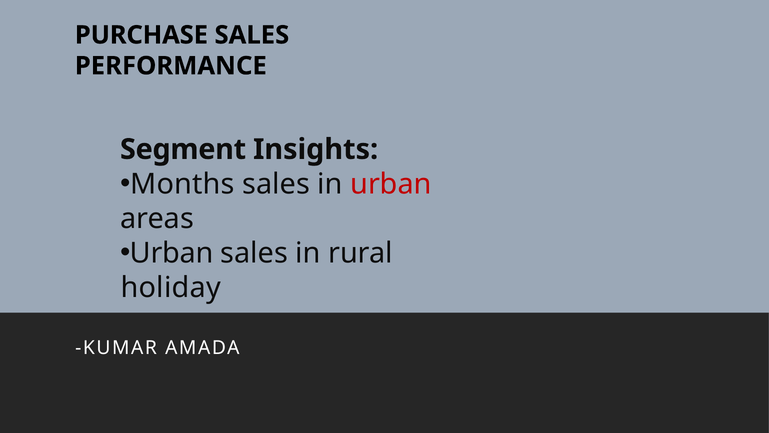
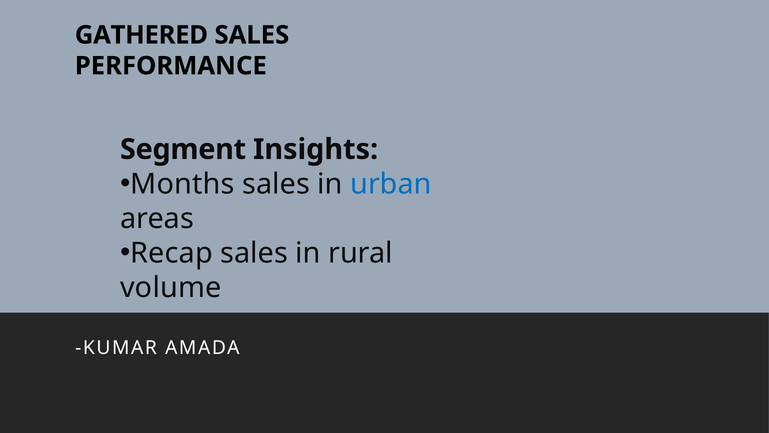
PURCHASE: PURCHASE -> GATHERED
urban at (391, 184) colour: red -> blue
Urban at (172, 253): Urban -> Recap
holiday: holiday -> volume
